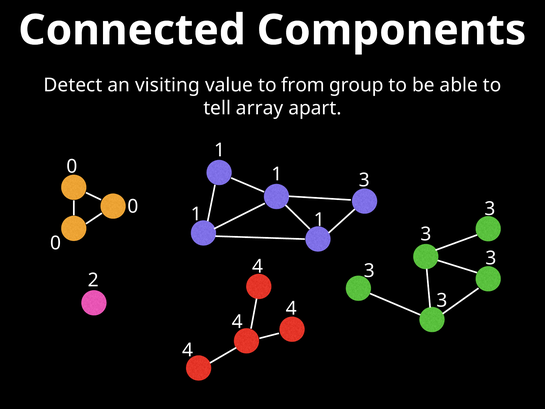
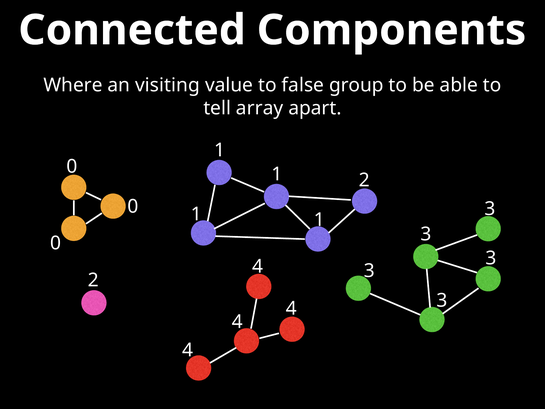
Detect: Detect -> Where
from: from -> false
3 at (364, 180): 3 -> 2
